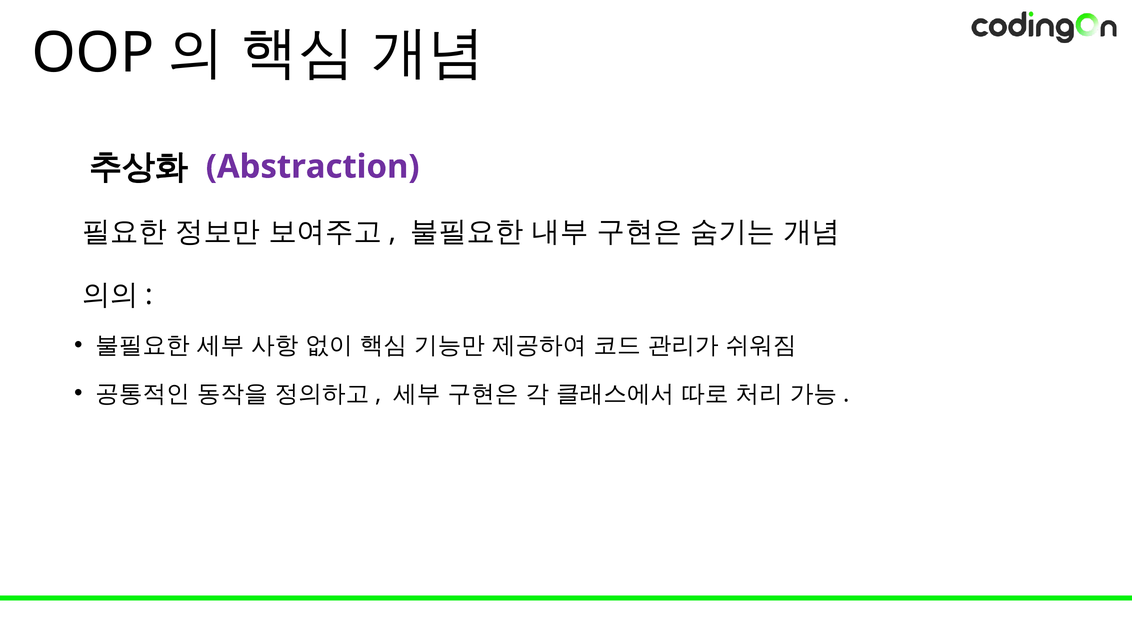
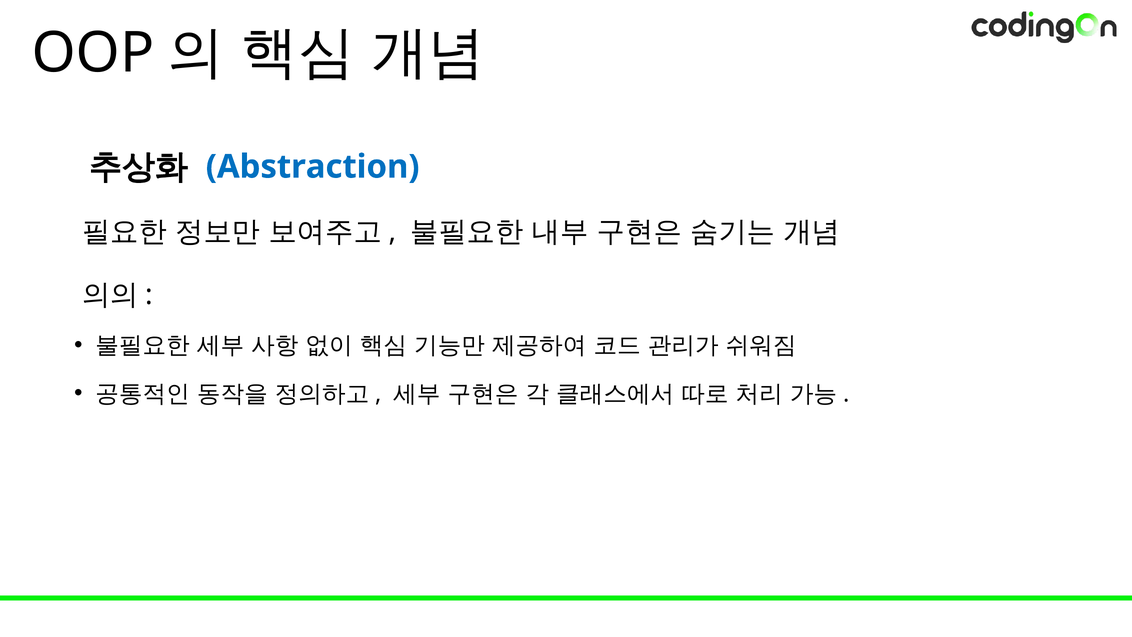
Abstraction colour: purple -> blue
